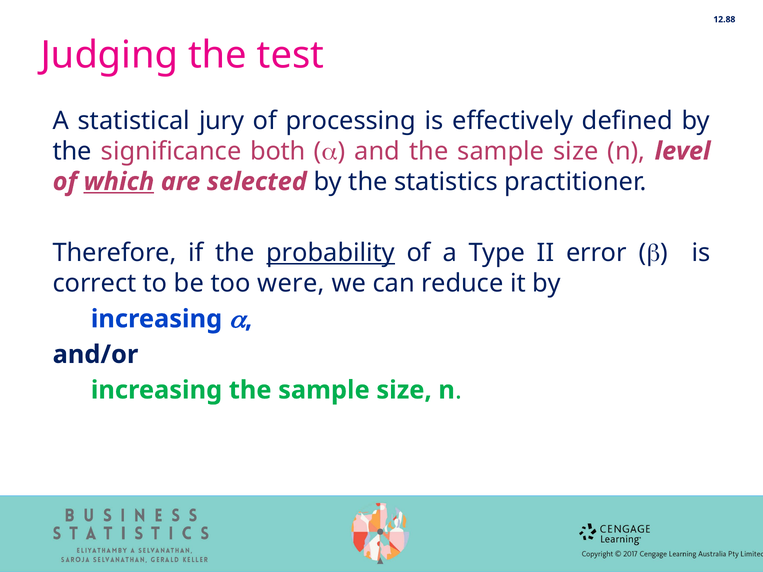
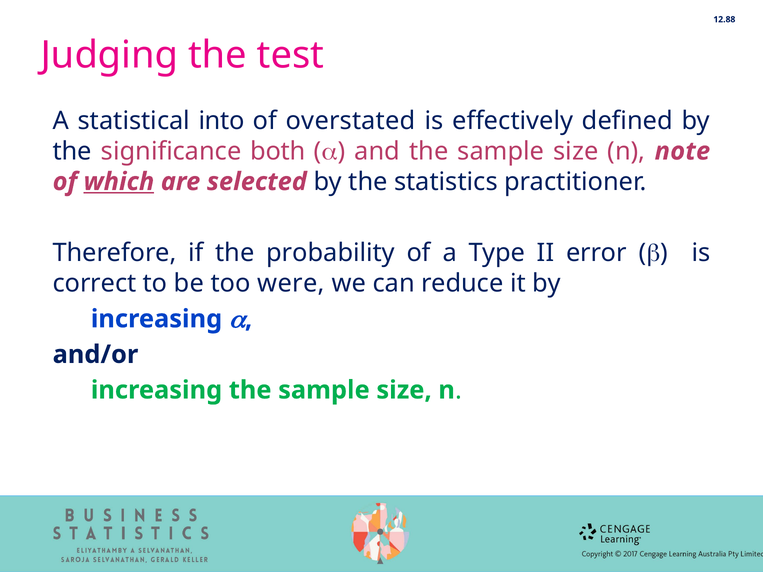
jury: jury -> into
processing: processing -> overstated
level: level -> note
probability underline: present -> none
